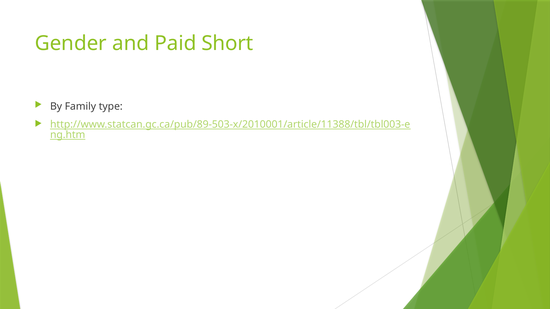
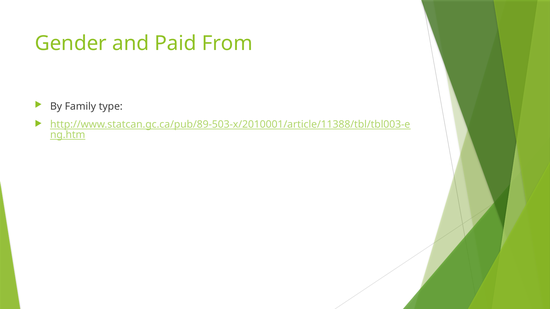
Short: Short -> From
